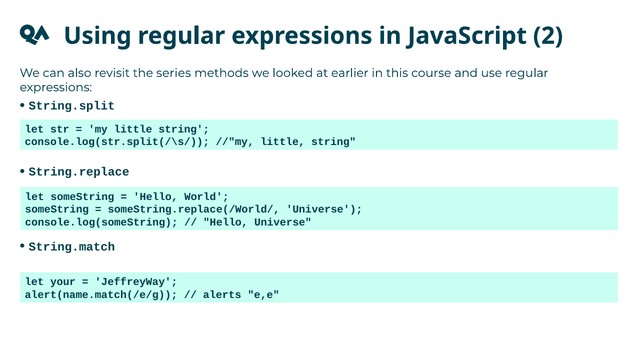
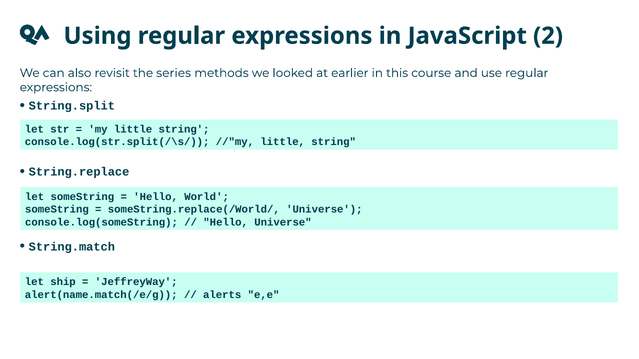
your: your -> ship
